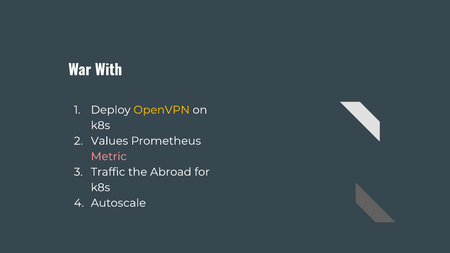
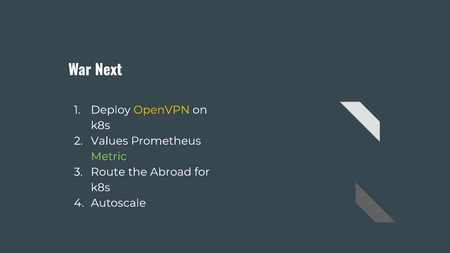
With: With -> Next
Metric colour: pink -> light green
Traffic: Traffic -> Route
